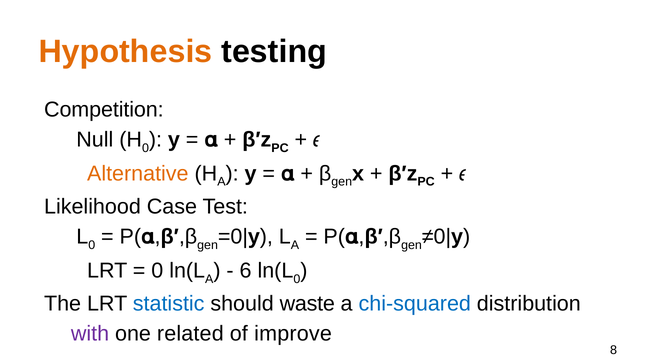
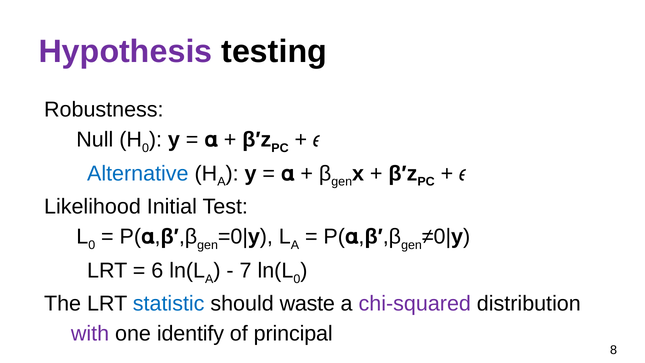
Hypothesis colour: orange -> purple
Competition: Competition -> Robustness
Alternative colour: orange -> blue
Case: Case -> Initial
0 at (157, 270): 0 -> 6
6: 6 -> 7
chi-squared colour: blue -> purple
related: related -> identify
improve: improve -> principal
